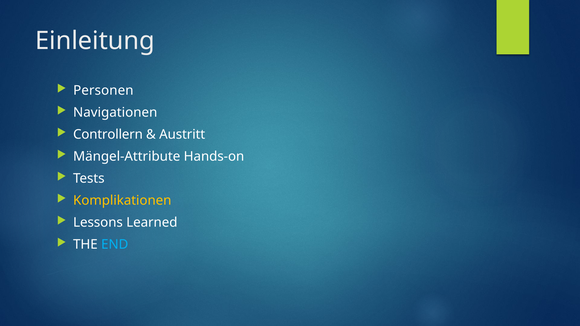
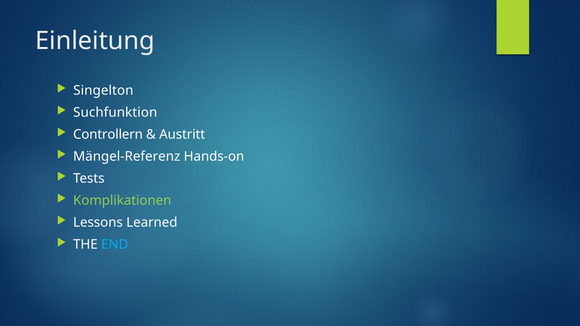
Personen: Personen -> Singelton
Navigationen: Navigationen -> Suchfunktion
Mängel-Attribute: Mängel-Attribute -> Mängel-Referenz
Komplikationen colour: yellow -> light green
